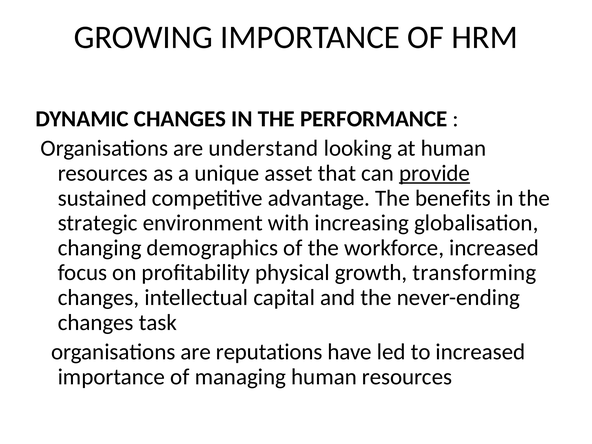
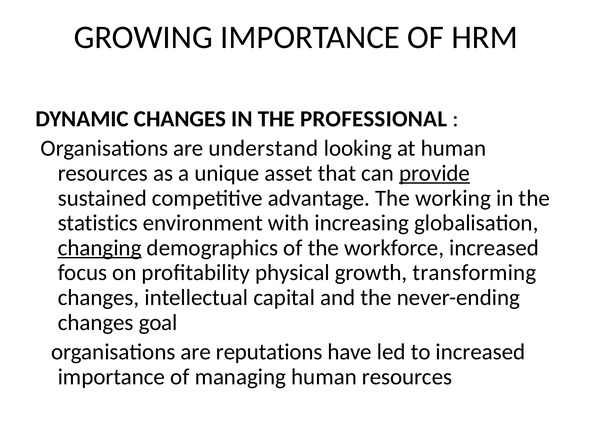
PERFORMANCE: PERFORMANCE -> PROFESSIONAL
benefits: benefits -> working
strategic: strategic -> statistics
changing underline: none -> present
task: task -> goal
